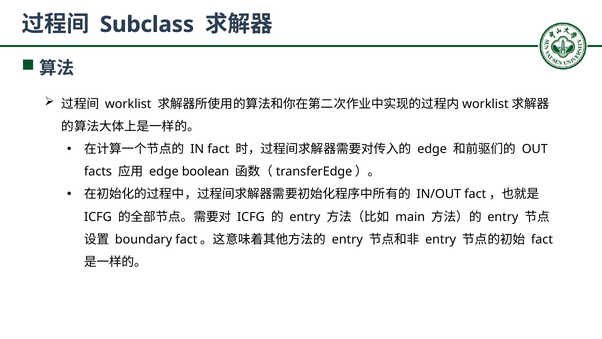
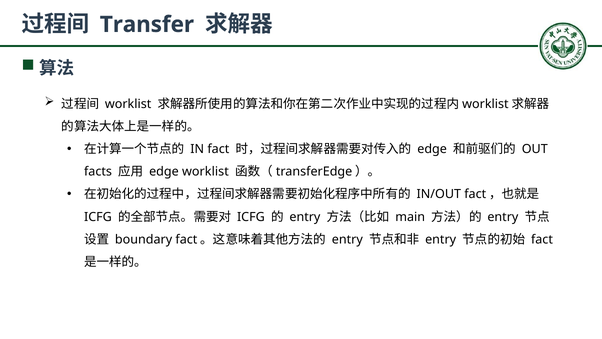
Subclass: Subclass -> Transfer
edge boolean: boolean -> worklist
